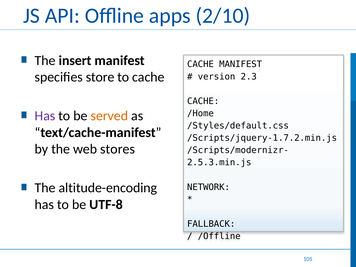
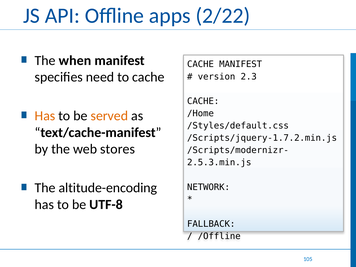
2/10: 2/10 -> 2/22
insert: insert -> when
store: store -> need
Has at (45, 116) colour: purple -> orange
